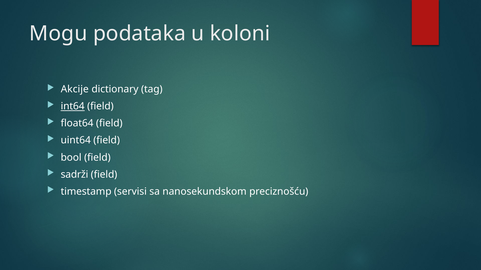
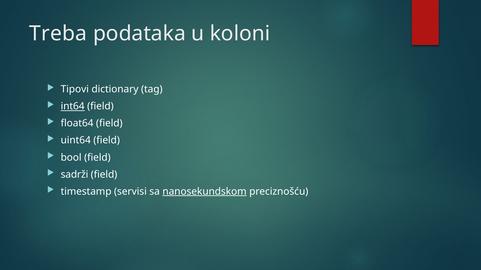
Mogu: Mogu -> Treba
Akcije: Akcije -> Tipovi
nanosekundskom underline: none -> present
